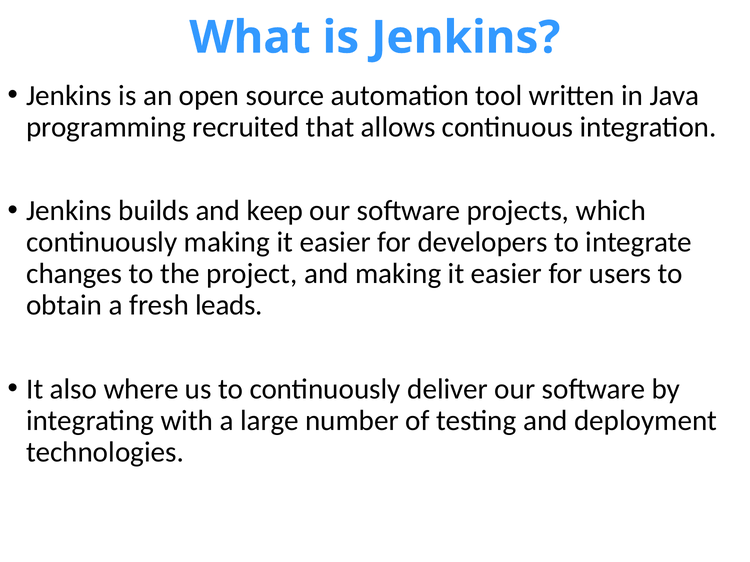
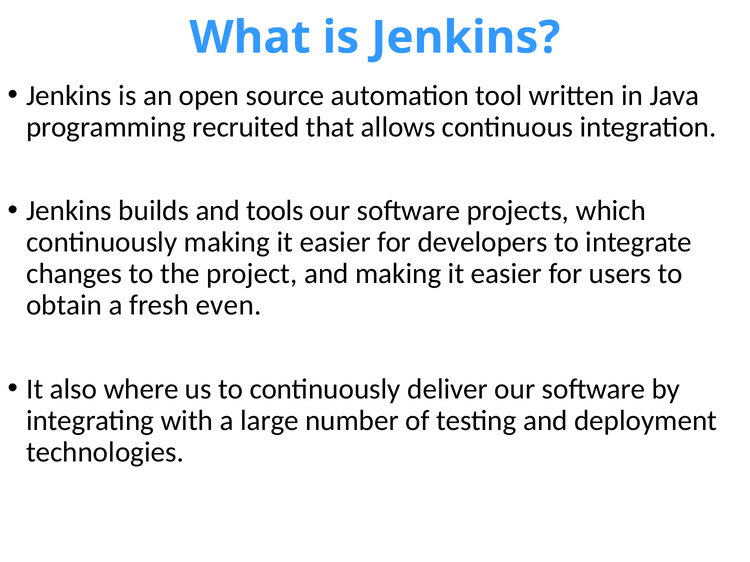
keep: keep -> tools
leads: leads -> even
